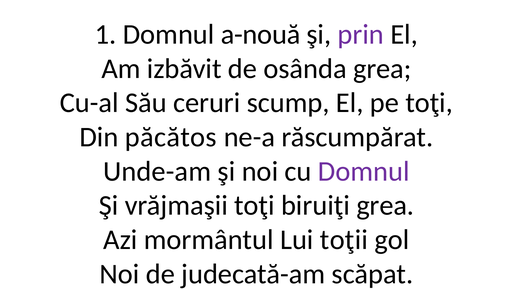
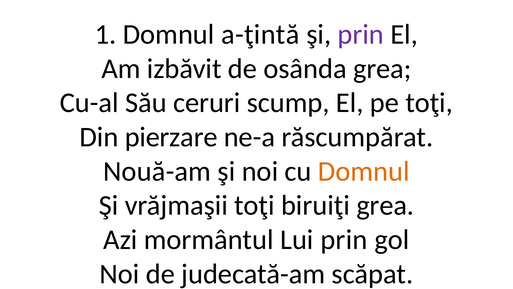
a-nouă: a-nouă -> a-ţintă
păcătos: păcătos -> pierzare
Unde-am: Unde-am -> Nouă-am
Domnul at (364, 171) colour: purple -> orange
Lui toţii: toţii -> prin
